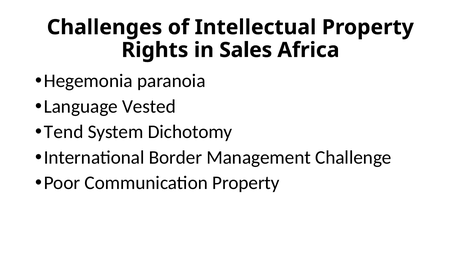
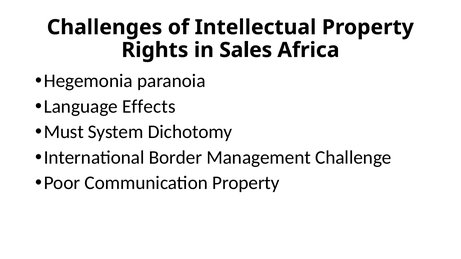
Vested: Vested -> Effects
Tend: Tend -> Must
